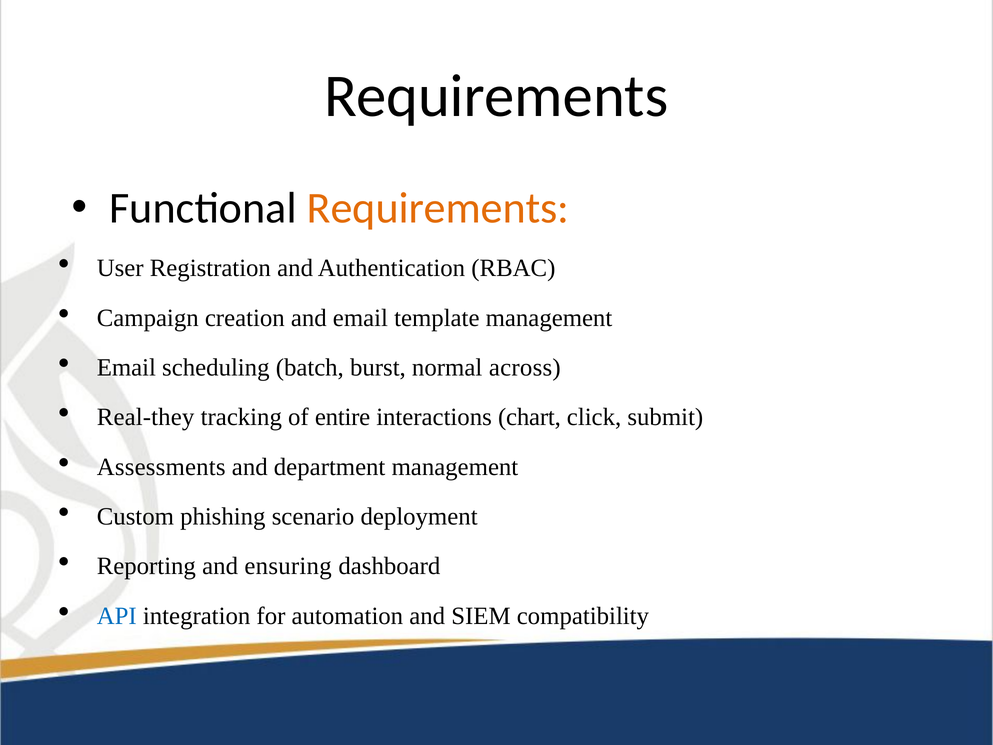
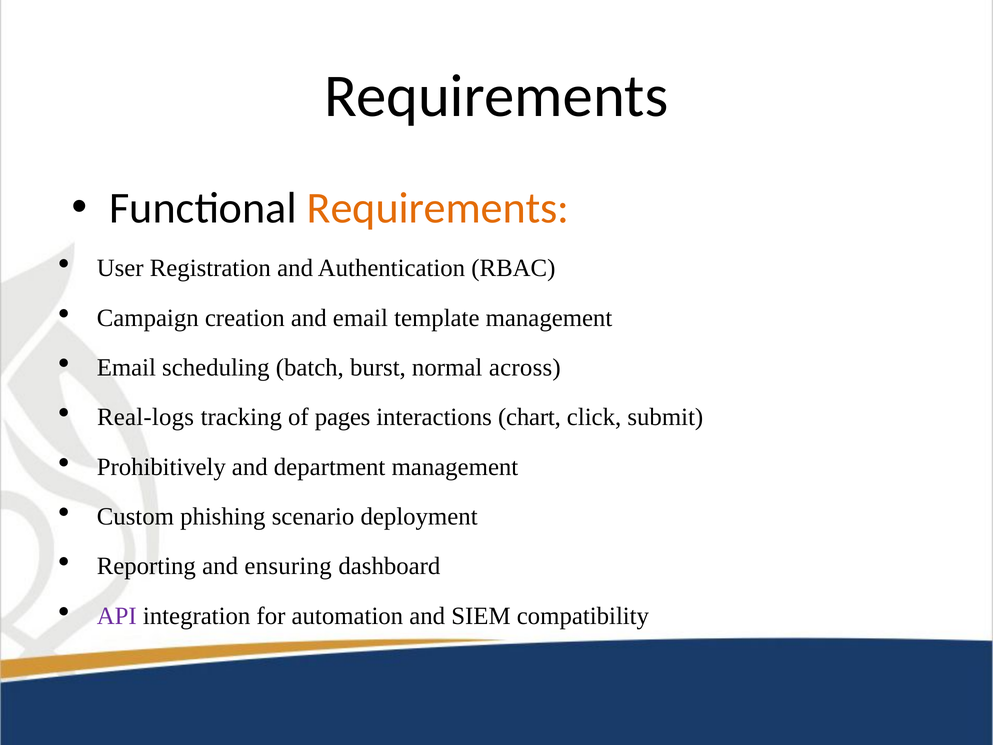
Real-they: Real-they -> Real-logs
entire: entire -> pages
Assessments: Assessments -> Prohibitively
API colour: blue -> purple
